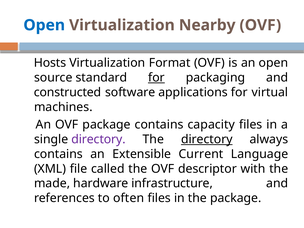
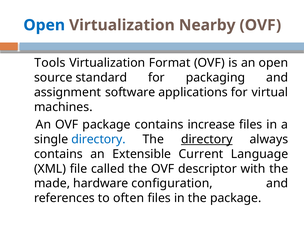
Hosts: Hosts -> Tools
for at (156, 78) underline: present -> none
constructed: constructed -> assignment
capacity: capacity -> increase
directory at (99, 139) colour: purple -> blue
infrastructure: infrastructure -> configuration
